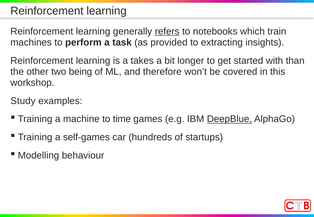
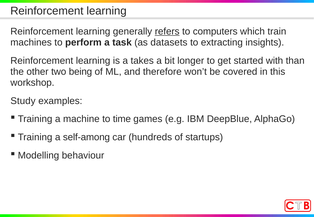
notebooks: notebooks -> computers
provided: provided -> datasets
DeepBlue underline: present -> none
self-games: self-games -> self-among
